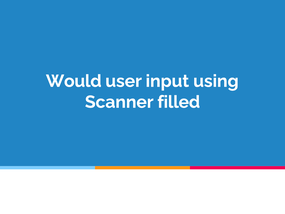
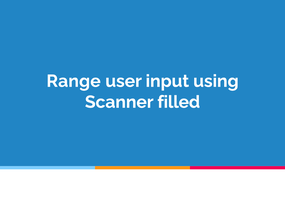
Would: Would -> Range
